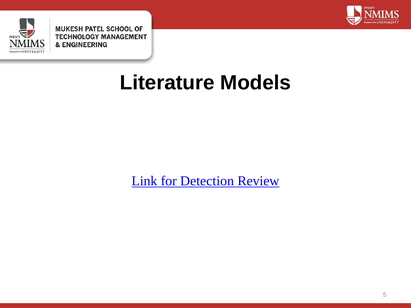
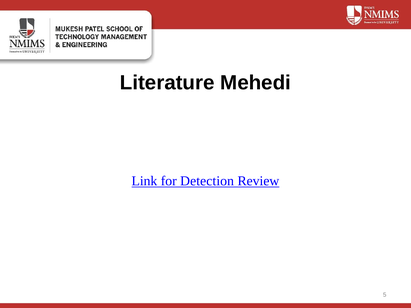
Models: Models -> Mehedi
